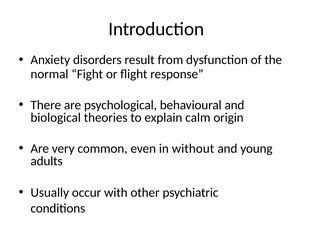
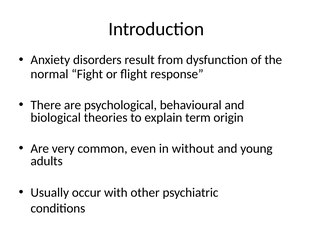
calm: calm -> term
